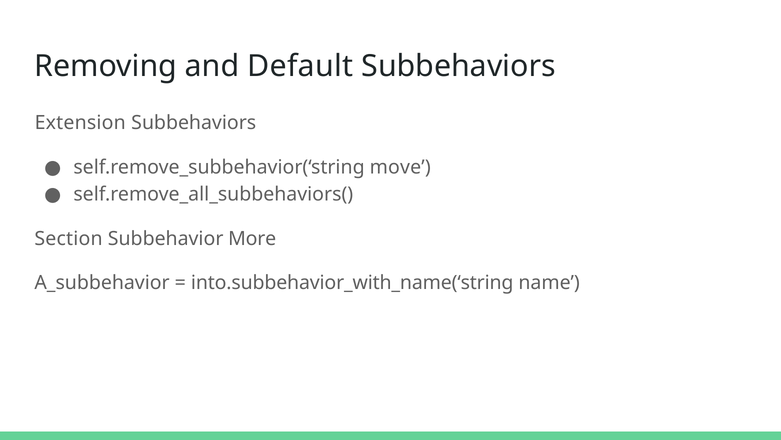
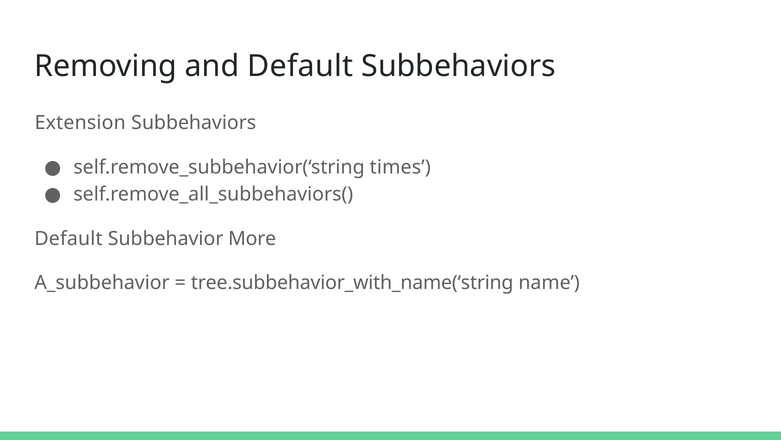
move: move -> times
Section at (69, 238): Section -> Default
into.subbehavior_with_name(‘string: into.subbehavior_with_name(‘string -> tree.subbehavior_with_name(‘string
